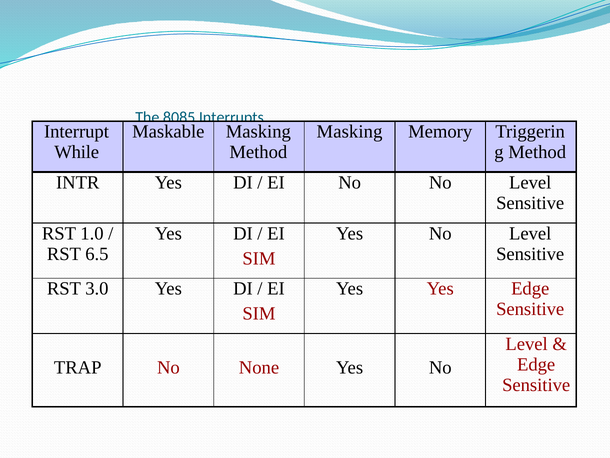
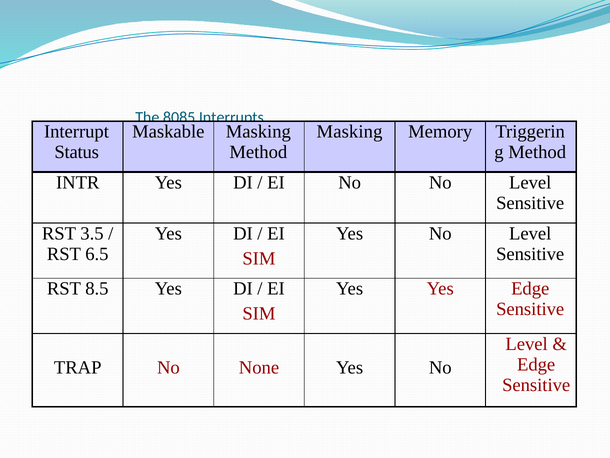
While: While -> Status
1.0: 1.0 -> 3.5
3.0: 3.0 -> 8.5
